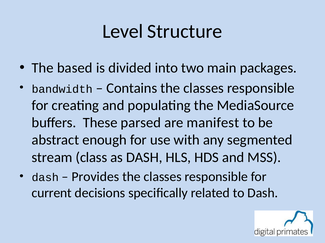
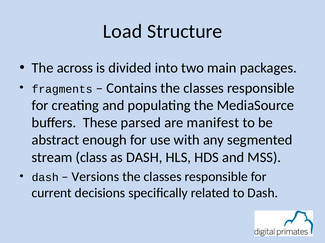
Level: Level -> Load
based: based -> across
bandwidth: bandwidth -> fragments
Provides: Provides -> Versions
